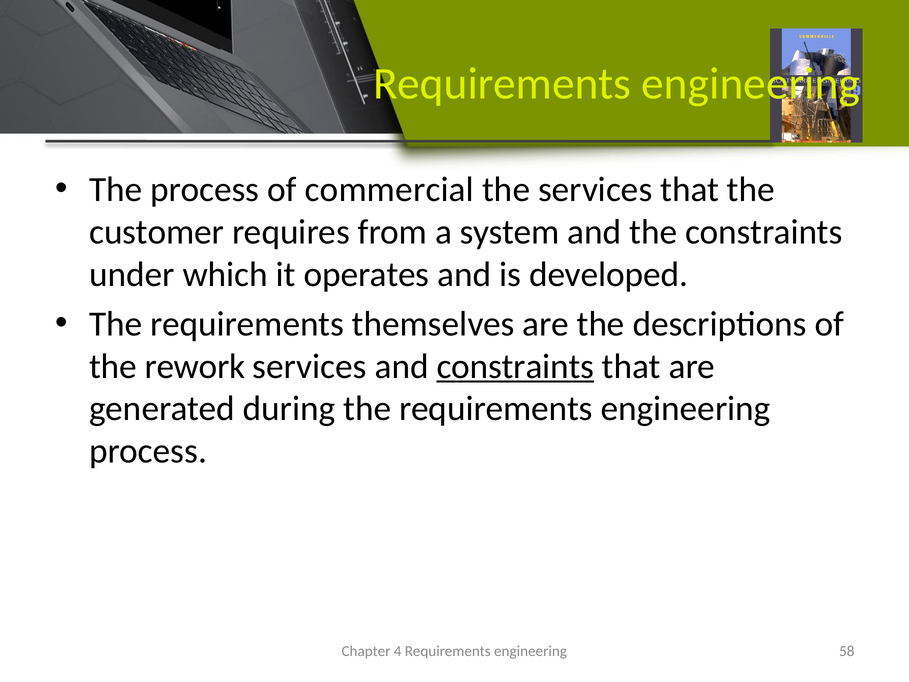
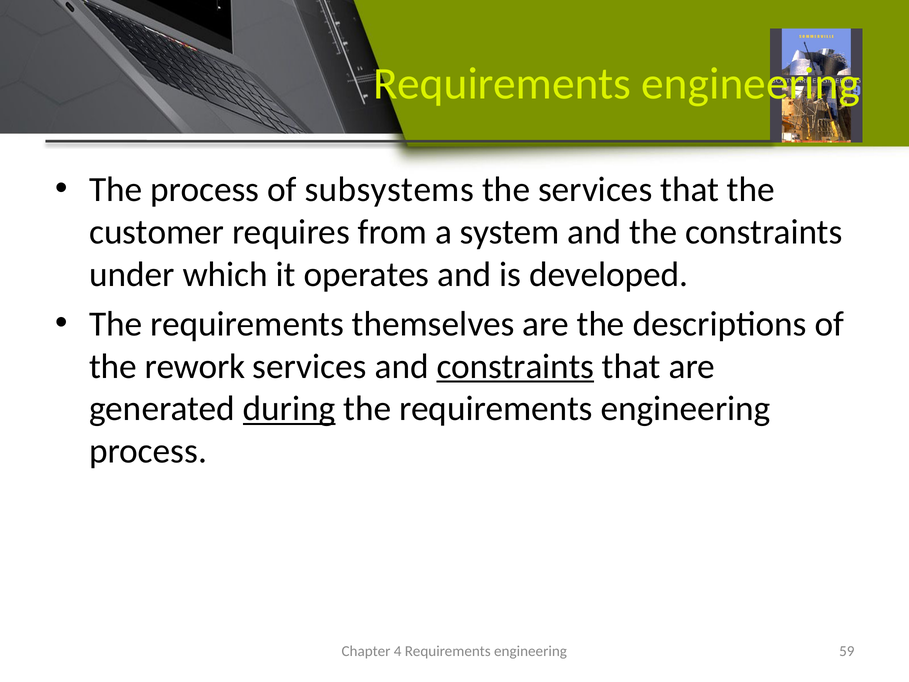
commercial: commercial -> subsystems
during underline: none -> present
58: 58 -> 59
